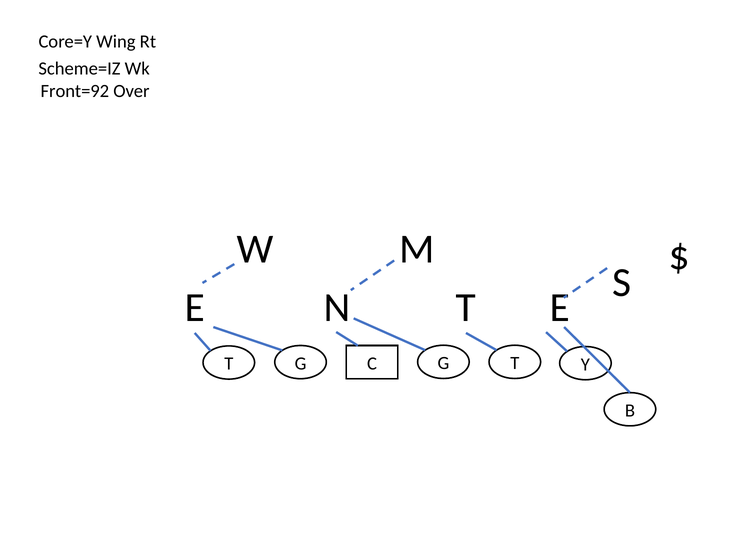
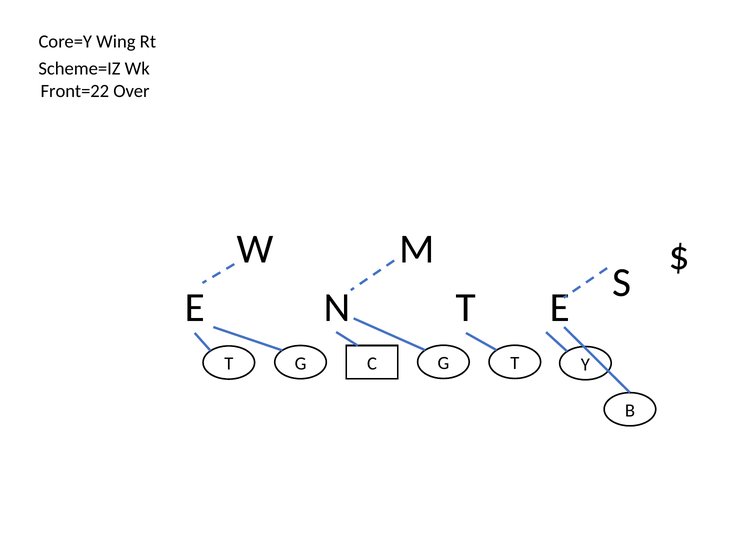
Front=92: Front=92 -> Front=22
